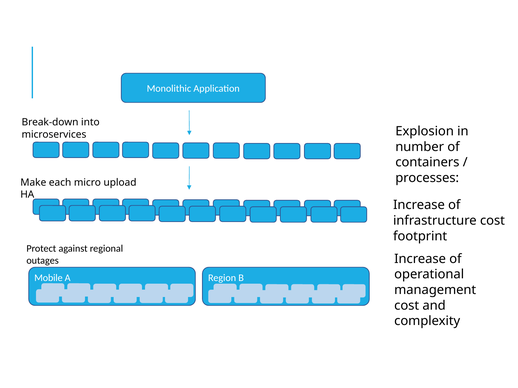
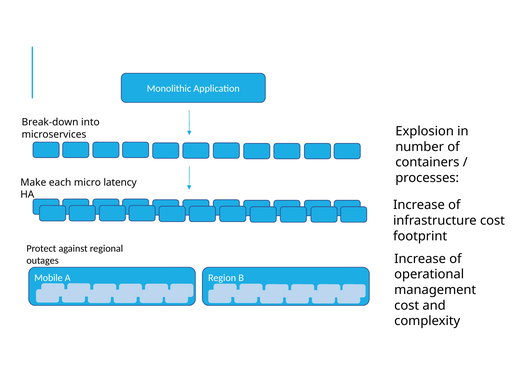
upload: upload -> latency
